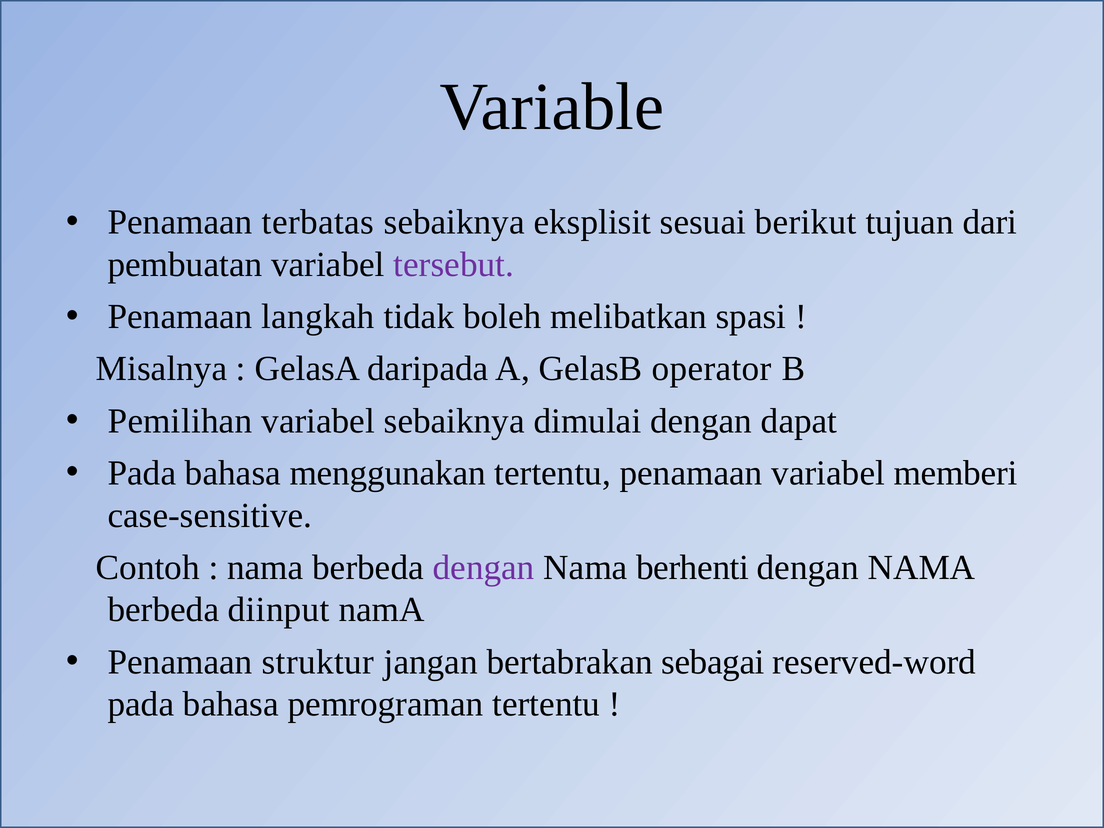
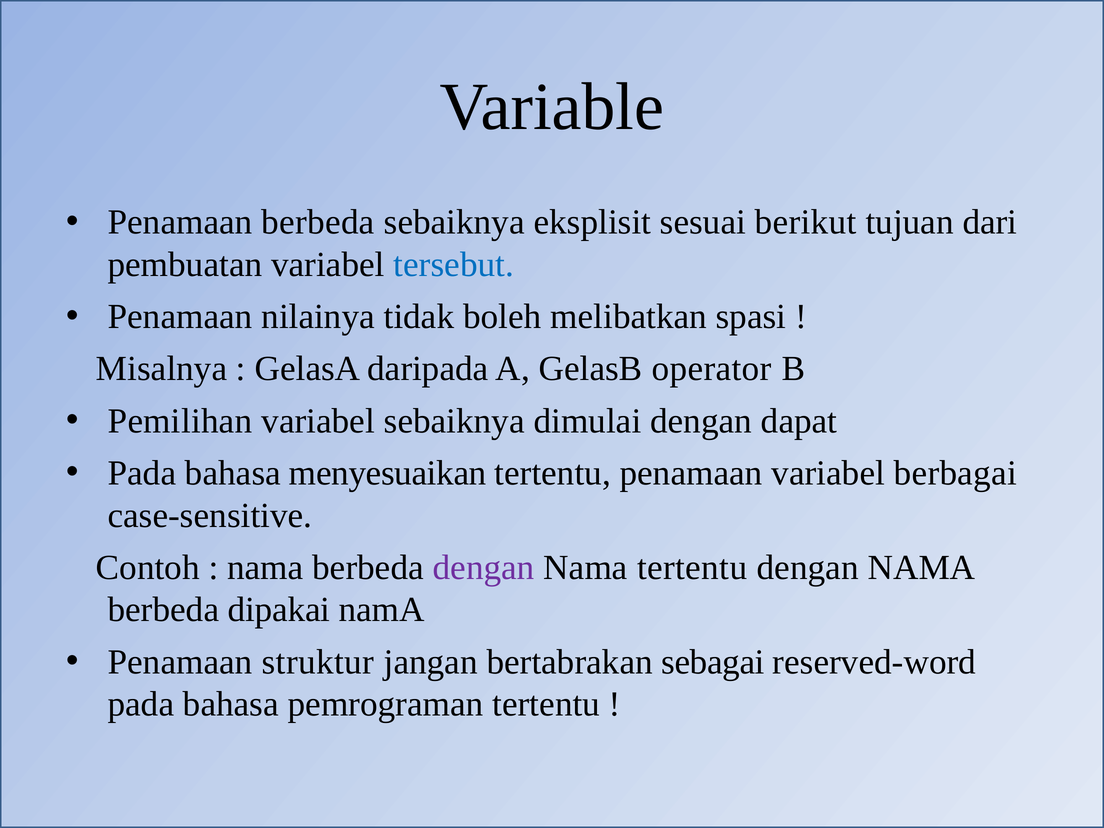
Penamaan terbatas: terbatas -> berbeda
tersebut colour: purple -> blue
langkah: langkah -> nilainya
menggunakan: menggunakan -> menyesuaikan
memberi: memberi -> berbagai
Nama berhenti: berhenti -> tertentu
diinput: diinput -> dipakai
